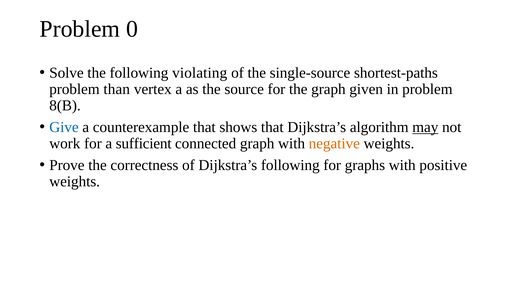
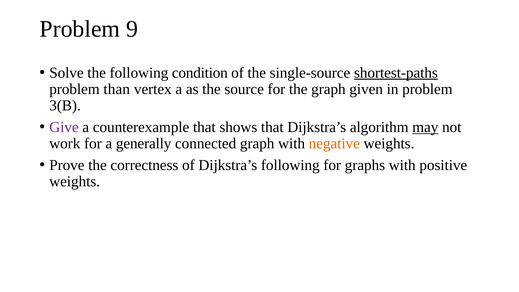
0: 0 -> 9
violating: violating -> condition
shortest-paths underline: none -> present
8(B: 8(B -> 3(B
Give colour: blue -> purple
sufficient: sufficient -> generally
